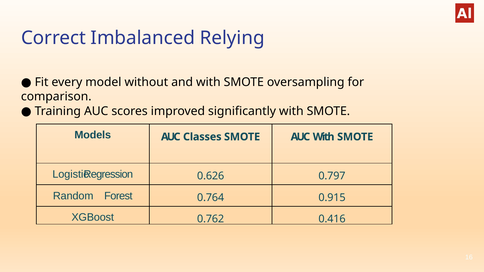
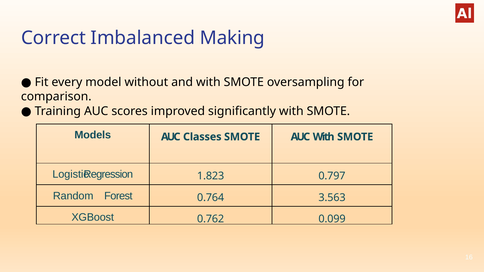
Relying: Relying -> Making
0.626: 0.626 -> 1.823
0.915: 0.915 -> 3.563
0.416: 0.416 -> 0.099
